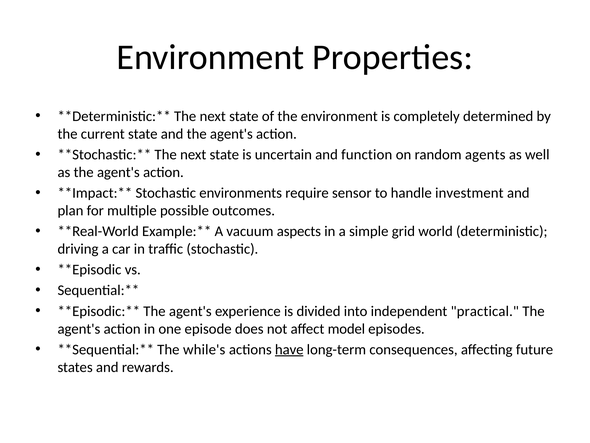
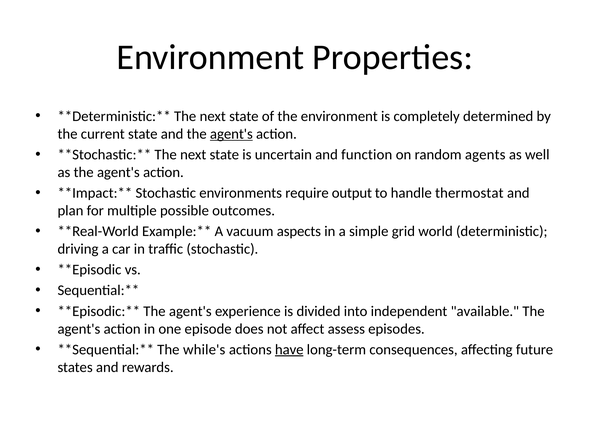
agent's at (231, 134) underline: none -> present
sensor: sensor -> output
investment: investment -> thermostat
practical: practical -> available
model: model -> assess
